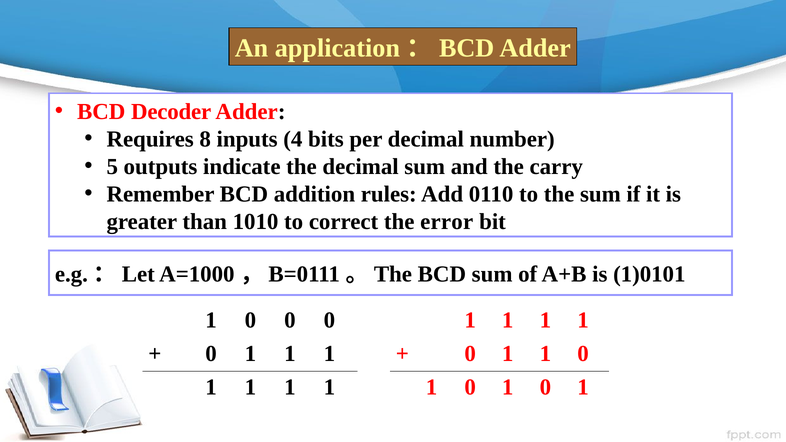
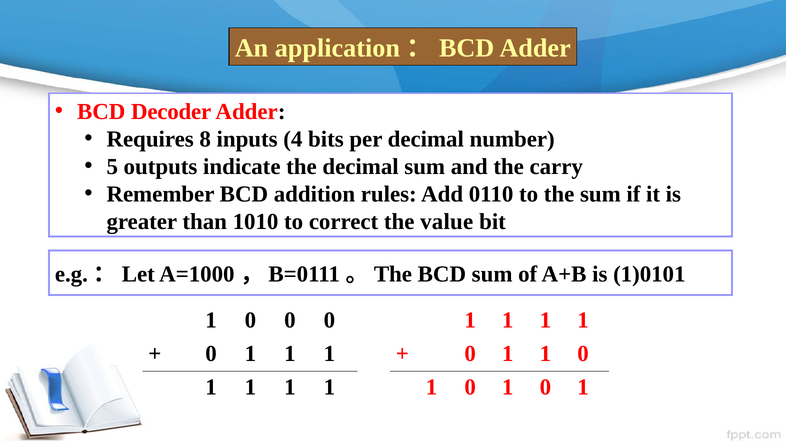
error: error -> value
